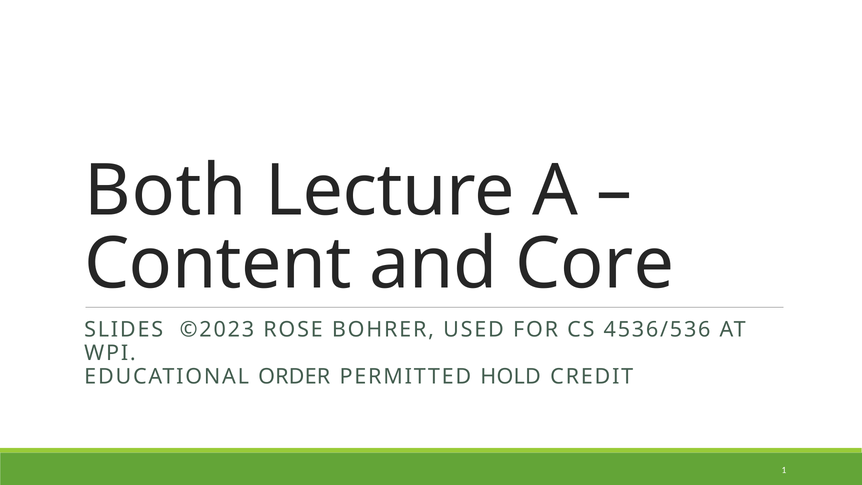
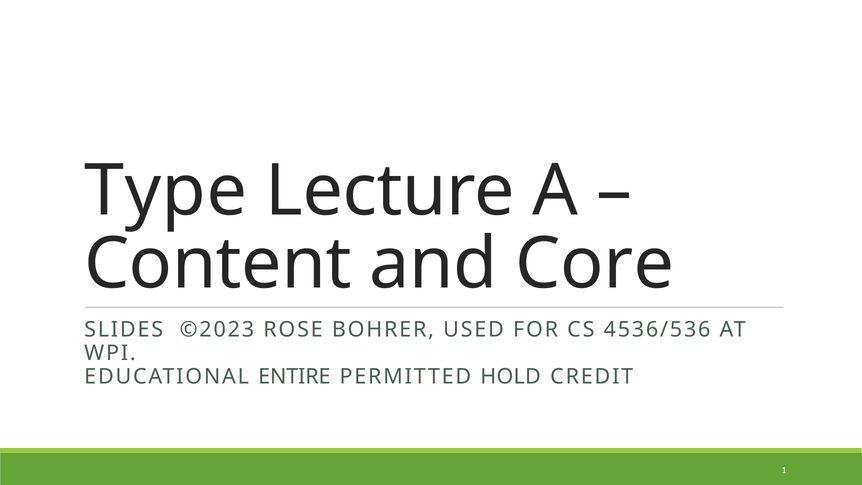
Both: Both -> Type
ORDER: ORDER -> ENTIRE
